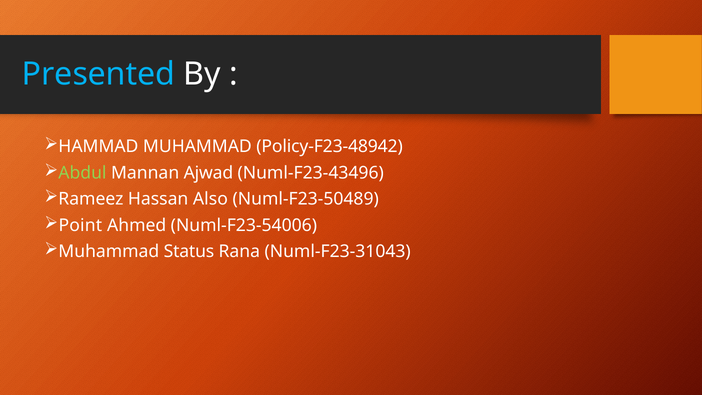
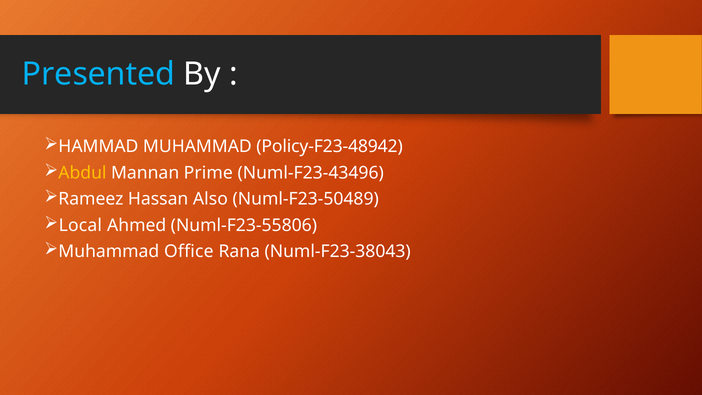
Abdul colour: light green -> yellow
Ajwad: Ajwad -> Prime
Point: Point -> Local
Numl-F23-54006: Numl-F23-54006 -> Numl-F23-55806
Status: Status -> Office
Numl-F23-31043: Numl-F23-31043 -> Numl-F23-38043
